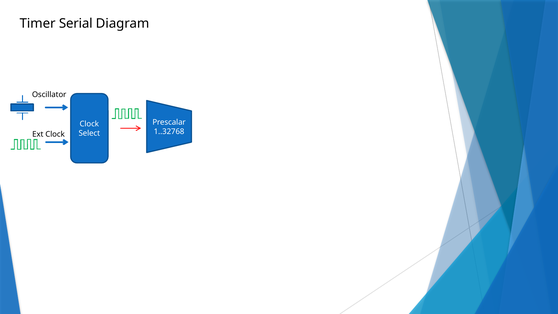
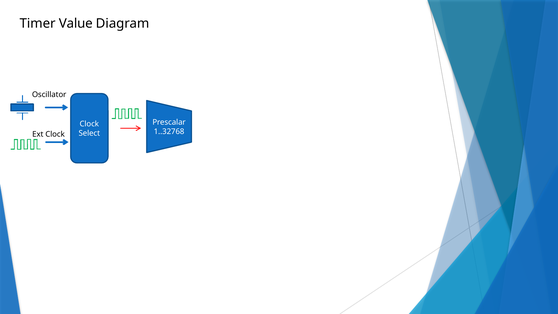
Serial: Serial -> Value
